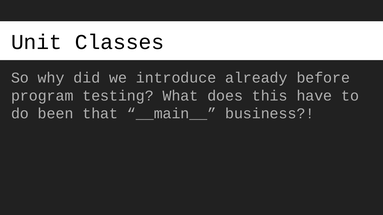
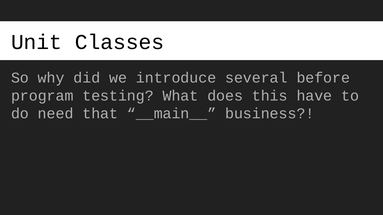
already: already -> several
been: been -> need
